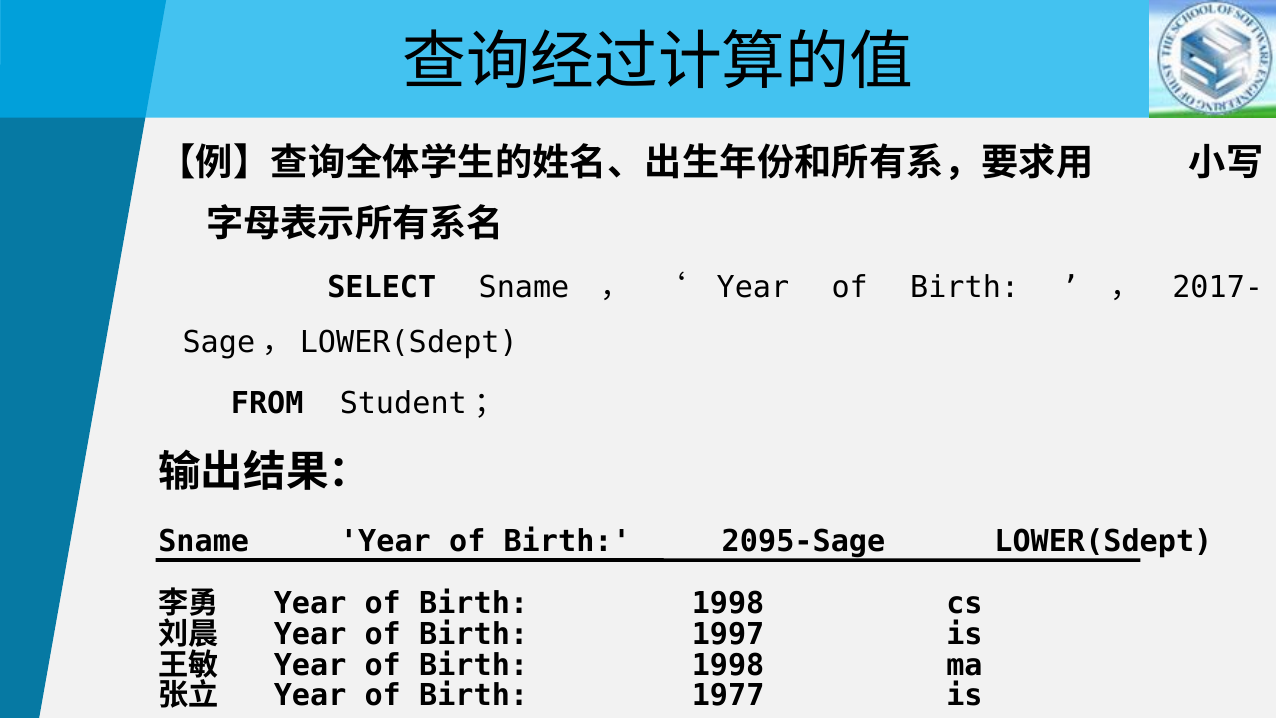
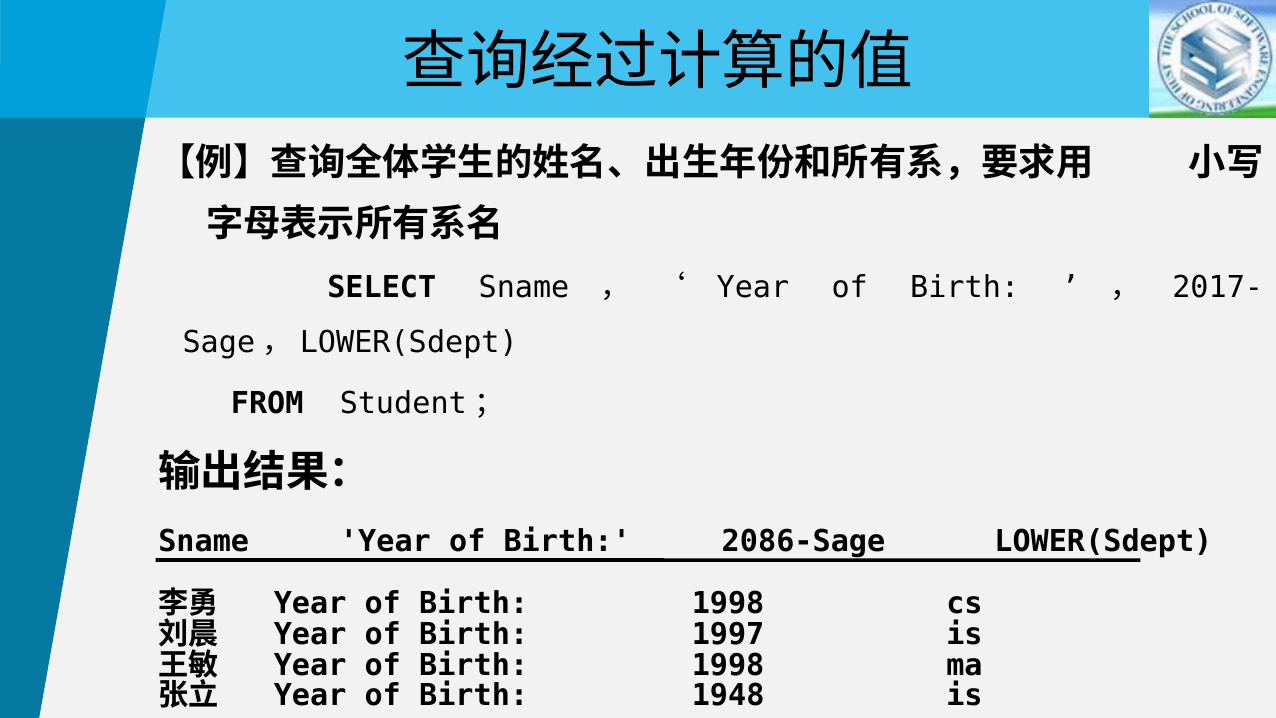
2095-Sage: 2095-Sage -> 2086-Sage
1977: 1977 -> 1948
